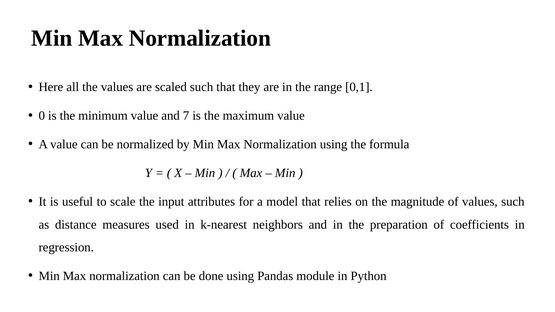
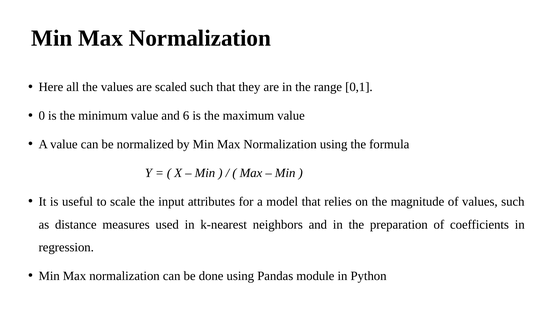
7: 7 -> 6
